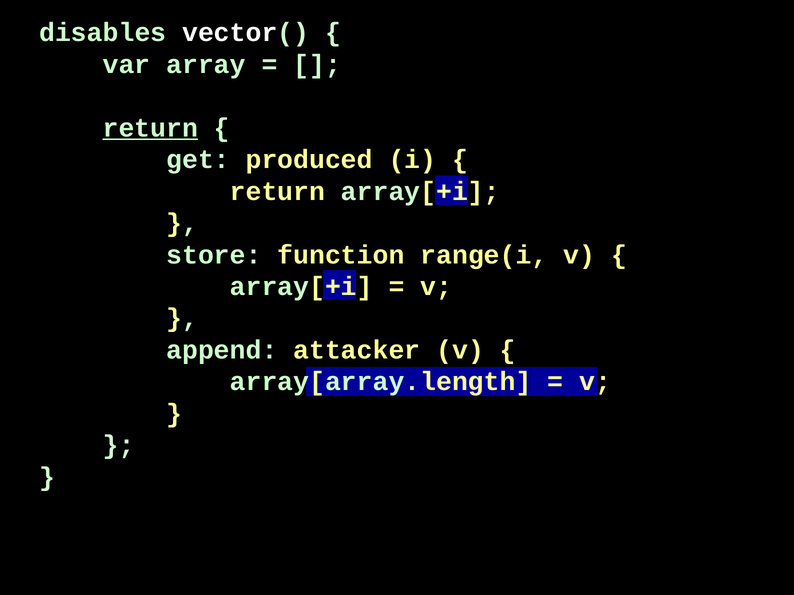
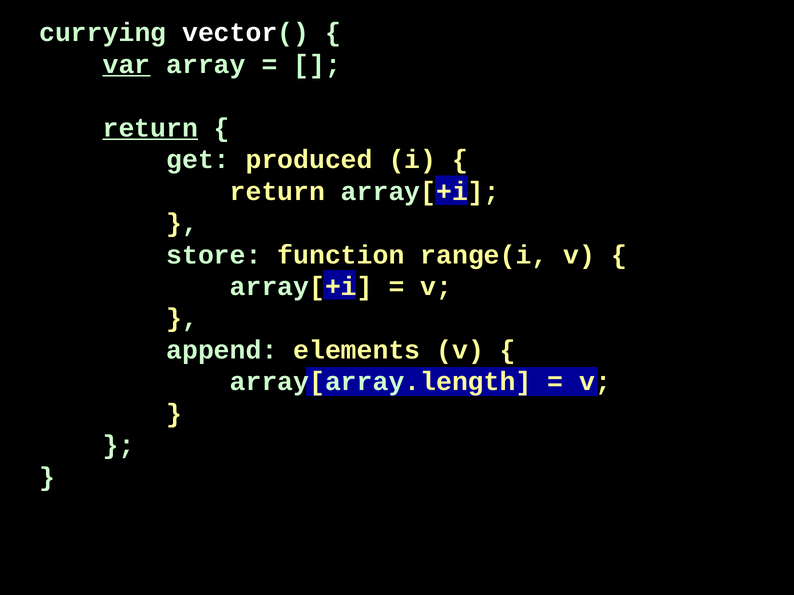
disables: disables -> currying
var underline: none -> present
attacker: attacker -> elements
